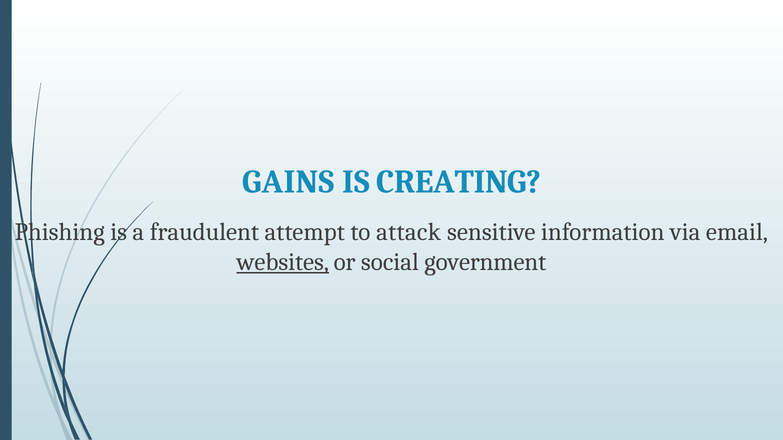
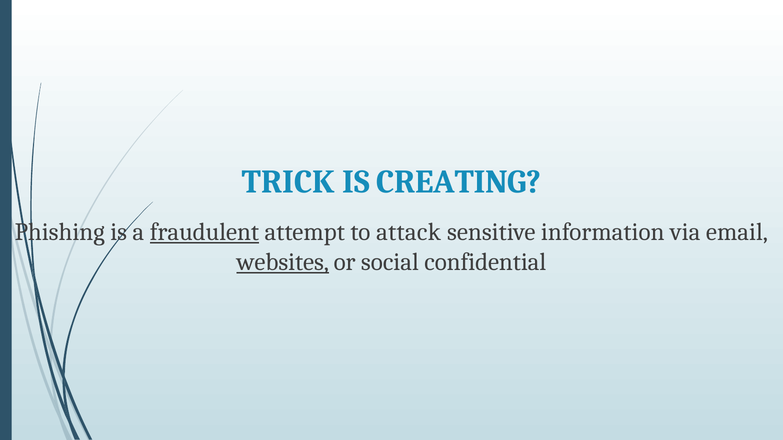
GAINS: GAINS -> TRICK
fraudulent underline: none -> present
government: government -> confidential
